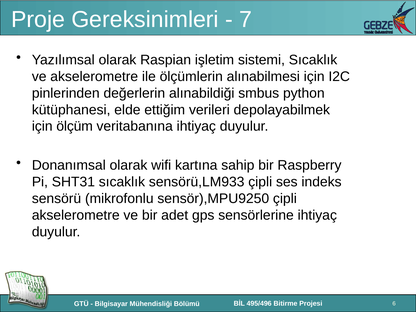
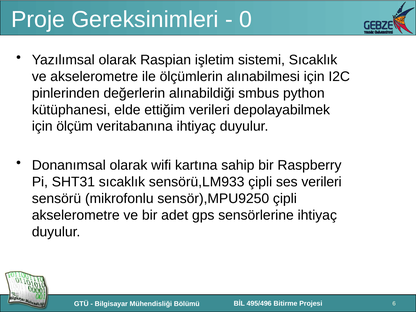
7: 7 -> 0
ses indeks: indeks -> verileri
